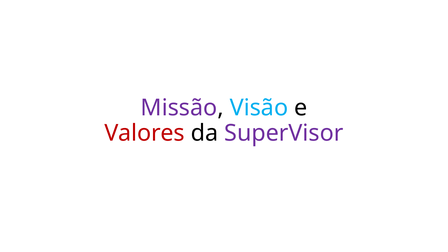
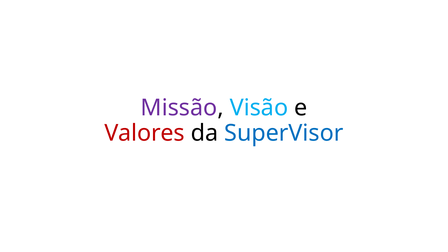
SuperVisor colour: purple -> blue
